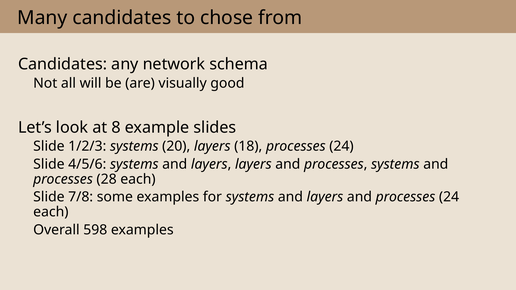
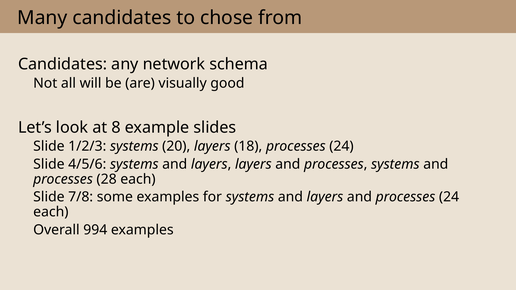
598: 598 -> 994
